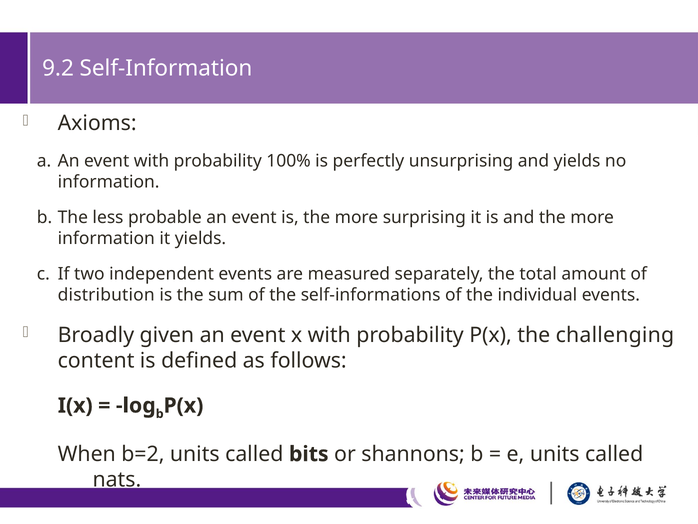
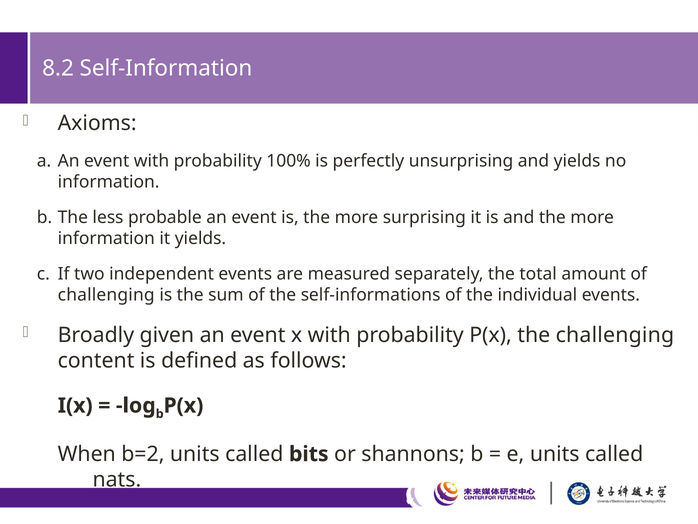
9.2: 9.2 -> 8.2
distribution at (106, 295): distribution -> challenging
